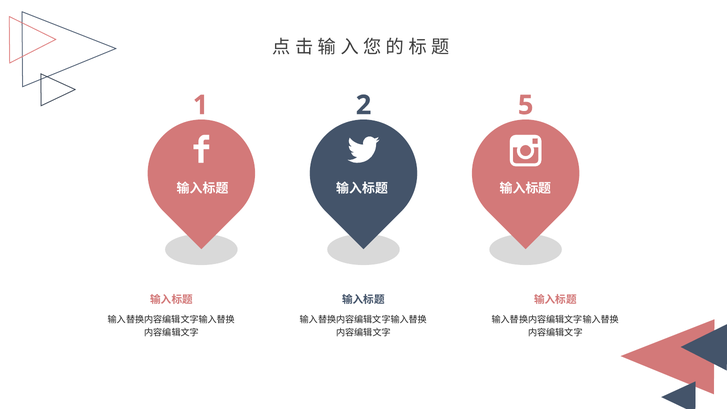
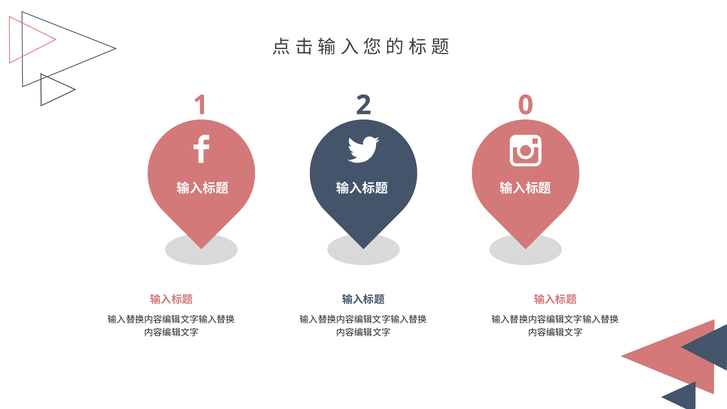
5: 5 -> 0
